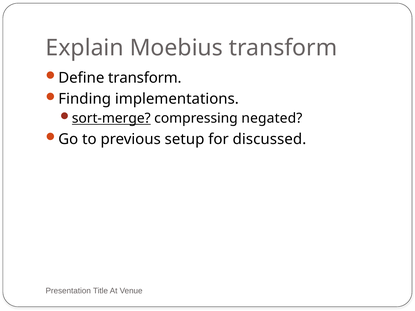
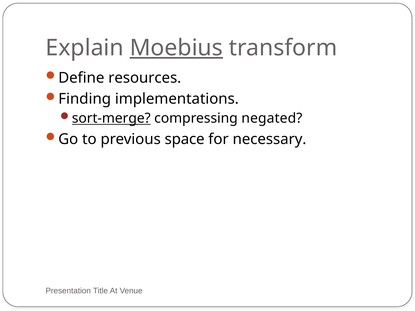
Moebius underline: none -> present
Define transform: transform -> resources
setup: setup -> space
discussed: discussed -> necessary
